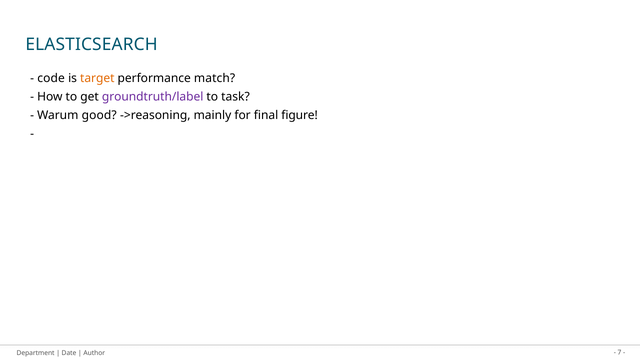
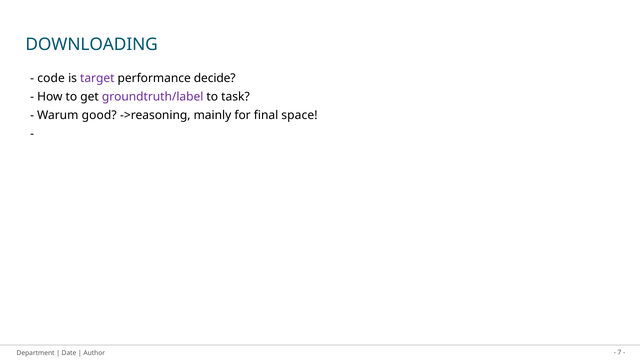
ELASTICSEARCH: ELASTICSEARCH -> DOWNLOADING
target colour: orange -> purple
match: match -> decide
figure: figure -> space
